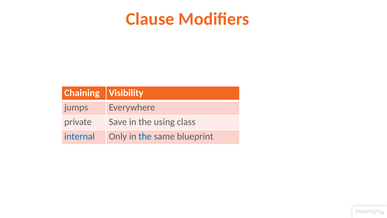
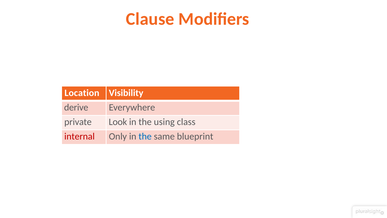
Chaining: Chaining -> Location
jumps: jumps -> derive
Save: Save -> Look
internal colour: blue -> red
